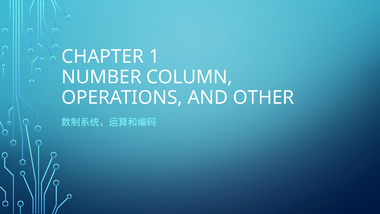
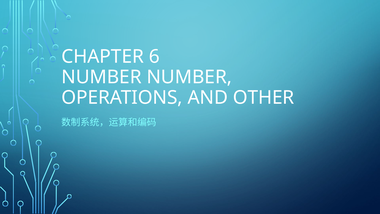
1: 1 -> 6
NUMBER COLUMN: COLUMN -> NUMBER
